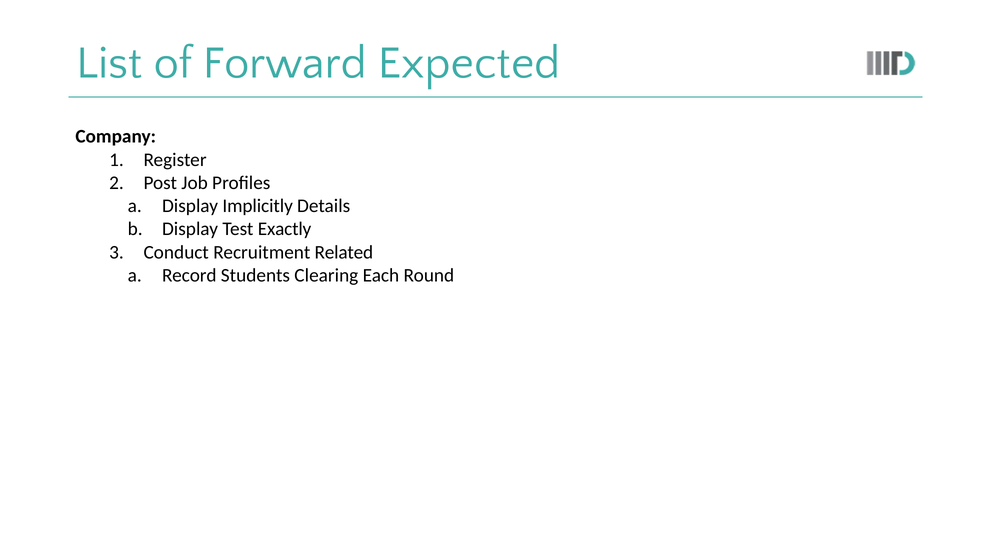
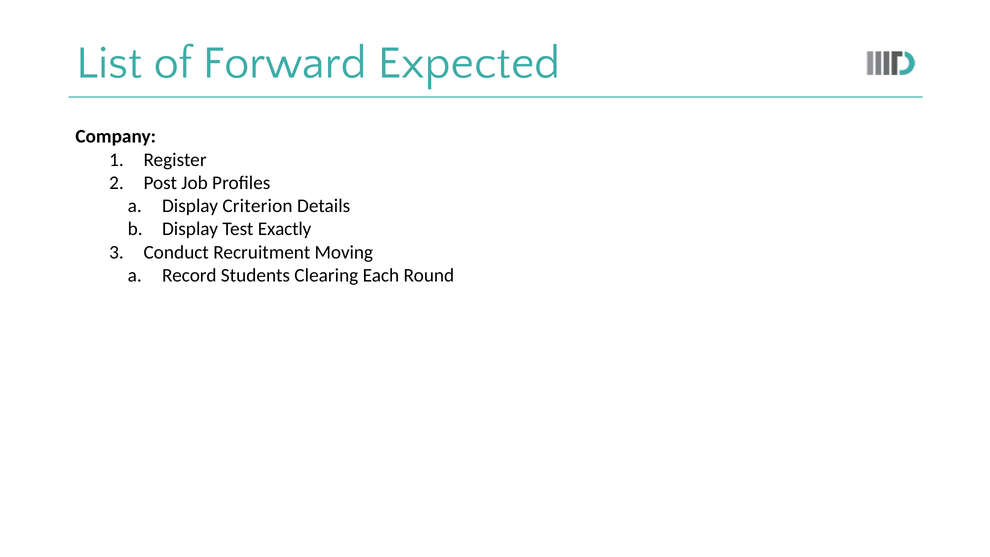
Implicitly: Implicitly -> Criterion
Related: Related -> Moving
